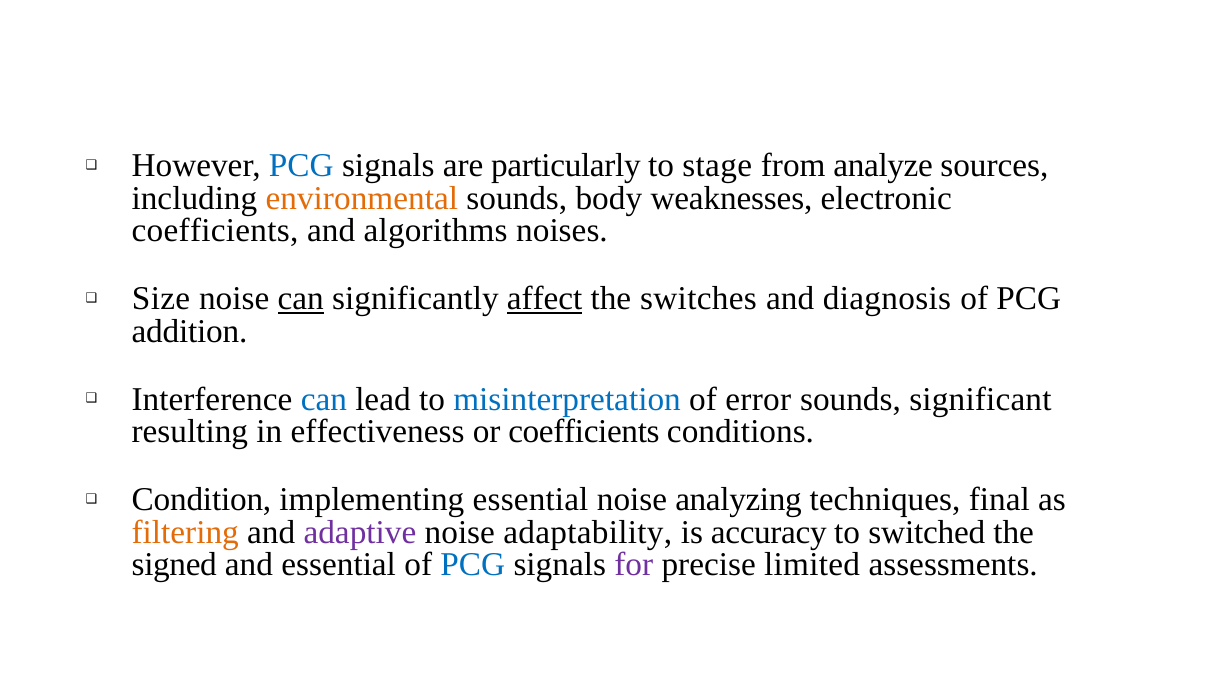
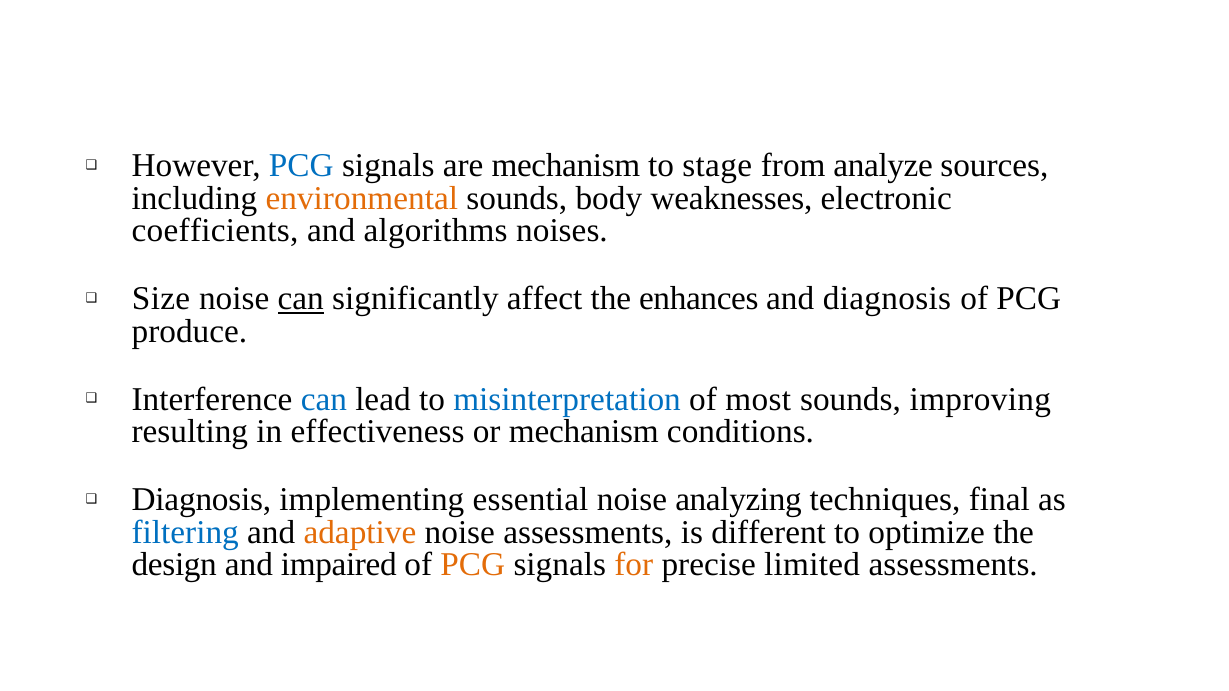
are particularly: particularly -> mechanism
affect underline: present -> none
switches: switches -> enhances
addition: addition -> produce
error: error -> most
significant: significant -> improving
or coefficients: coefficients -> mechanism
Condition at (201, 500): Condition -> Diagnosis
filtering colour: orange -> blue
adaptive colour: purple -> orange
noise adaptability: adaptability -> assessments
accuracy: accuracy -> different
switched: switched -> optimize
signed: signed -> design
and essential: essential -> impaired
PCG at (473, 565) colour: blue -> orange
for colour: purple -> orange
